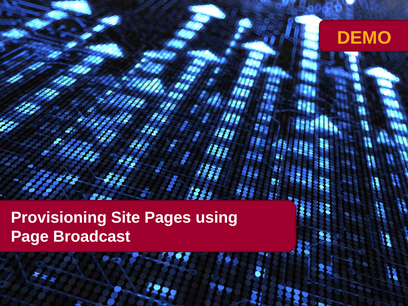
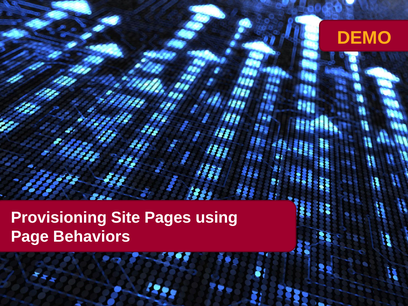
Broadcast: Broadcast -> Behaviors
